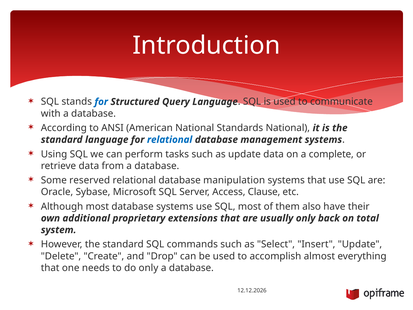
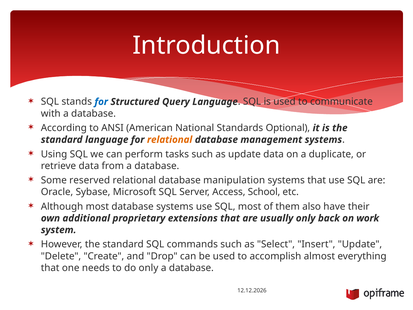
Standards National: National -> Optional
relational at (170, 140) colour: blue -> orange
complete: complete -> duplicate
Clause: Clause -> School
total: total -> work
